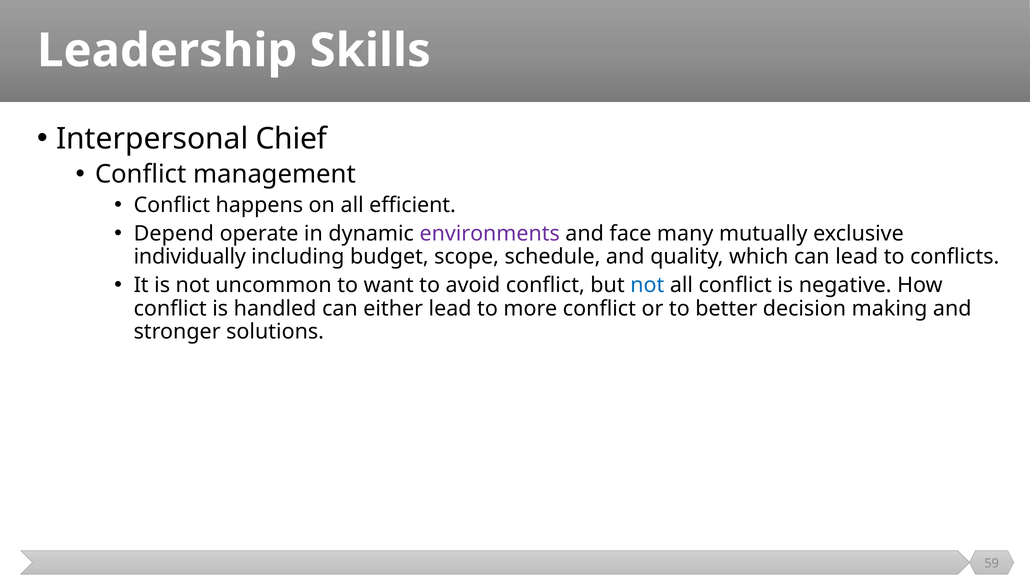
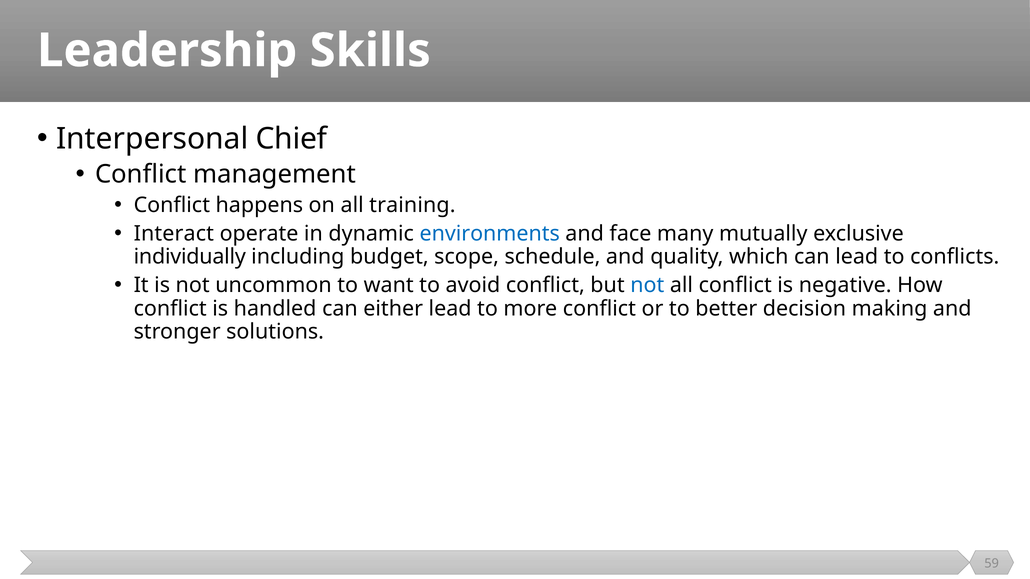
efficient: efficient -> training
Depend: Depend -> Interact
environments colour: purple -> blue
